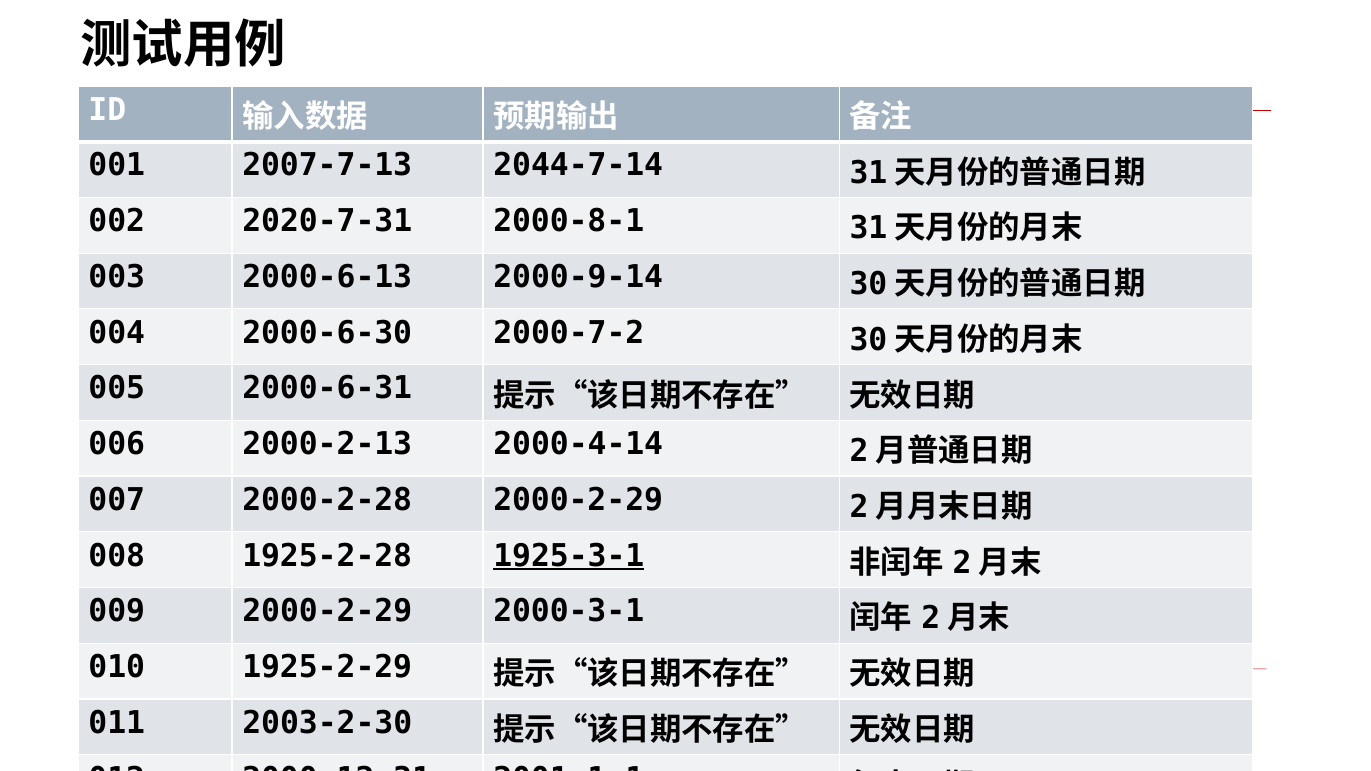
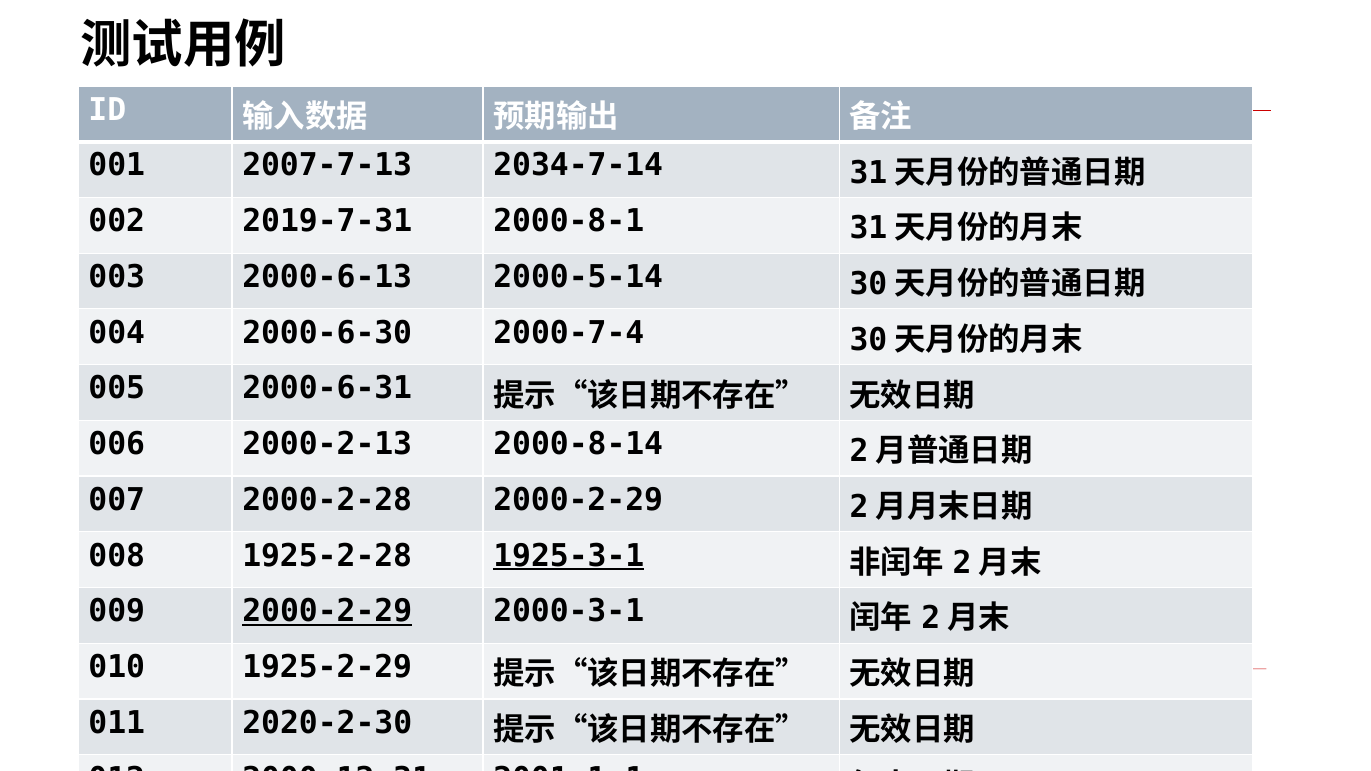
2044-7-14: 2044-7-14 -> 2034-7-14
2020-7-31: 2020-7-31 -> 2019-7-31
2000-9-14: 2000-9-14 -> 2000-5-14
2000-7-2: 2000-7-2 -> 2000-7-4
2000-4-14: 2000-4-14 -> 2000-8-14
2000-2-29 at (327, 612) underline: none -> present
2003-2-30: 2003-2-30 -> 2020-2-30
